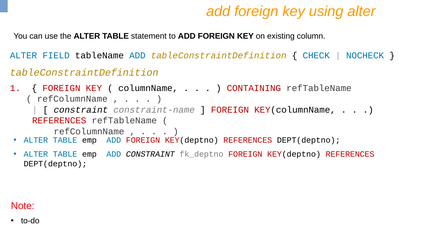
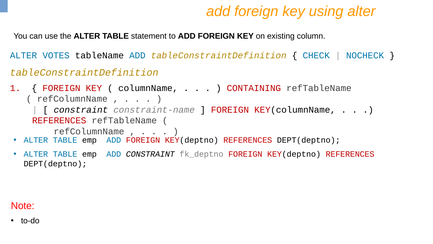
FIELD: FIELD -> VOTES
